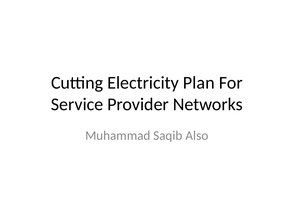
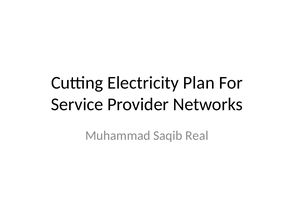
Also: Also -> Real
